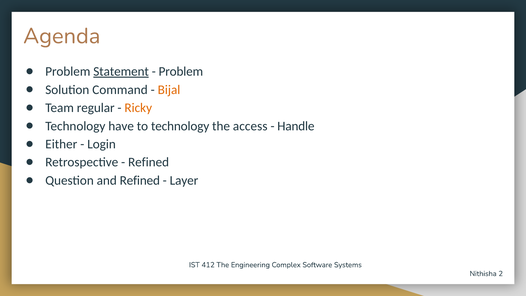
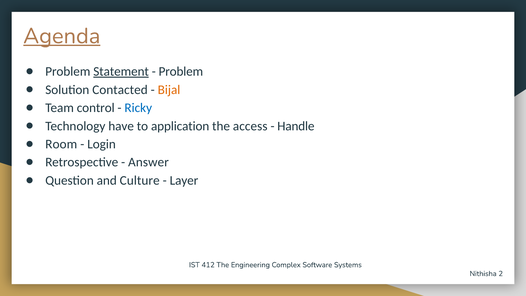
Agenda underline: none -> present
Command: Command -> Contacted
regular: regular -> control
Ricky colour: orange -> blue
to technology: technology -> application
Either: Either -> Room
Refined at (149, 162): Refined -> Answer
and Refined: Refined -> Culture
